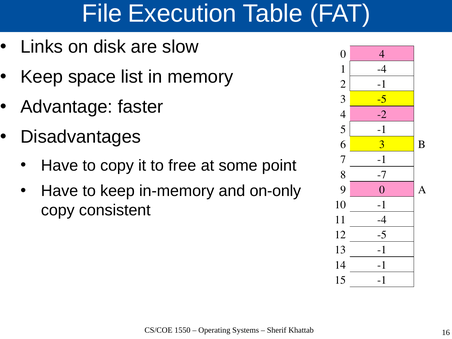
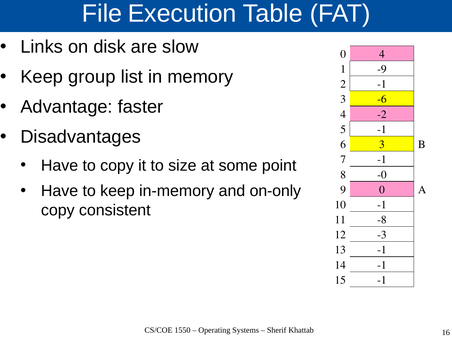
-4 at (382, 69): -4 -> -9
space: space -> group
-5 at (382, 99): -5 -> -6
free: free -> size
-7: -7 -> -0
-4 at (382, 220): -4 -> -8
-5 at (382, 235): -5 -> -3
